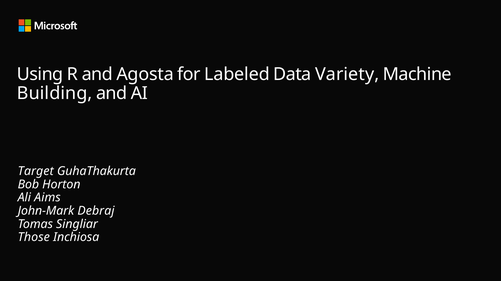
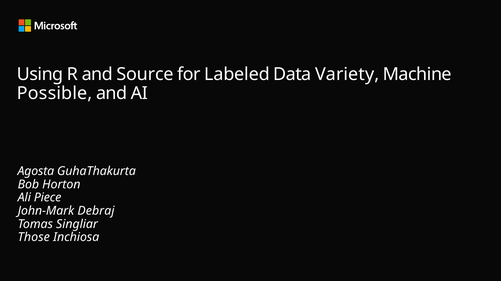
Agosta: Agosta -> Source
Building: Building -> Possible
Target: Target -> Agosta
Aims: Aims -> Piece
